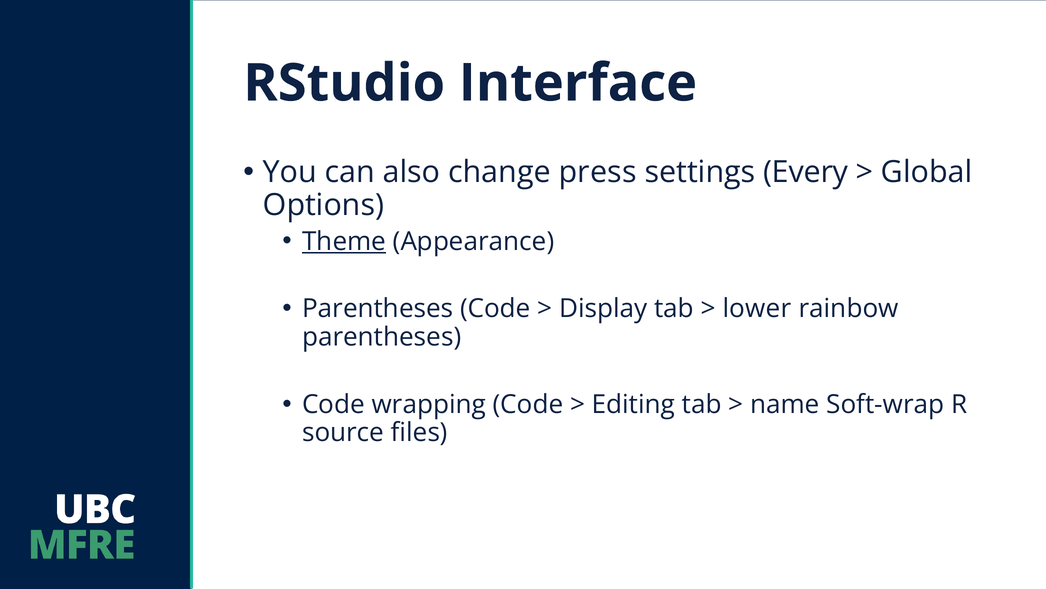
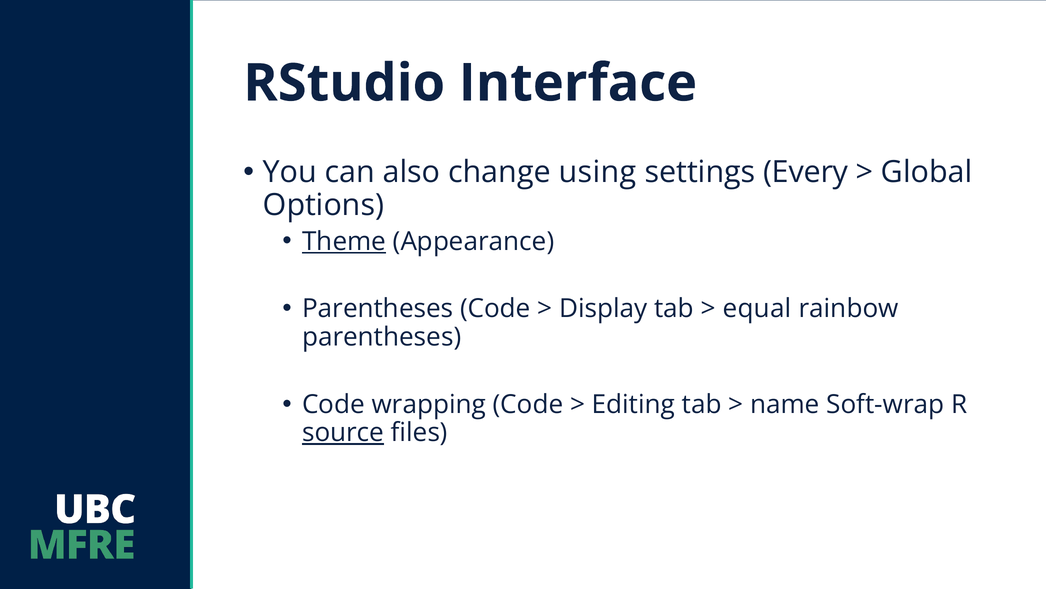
press: press -> using
lower: lower -> equal
source underline: none -> present
